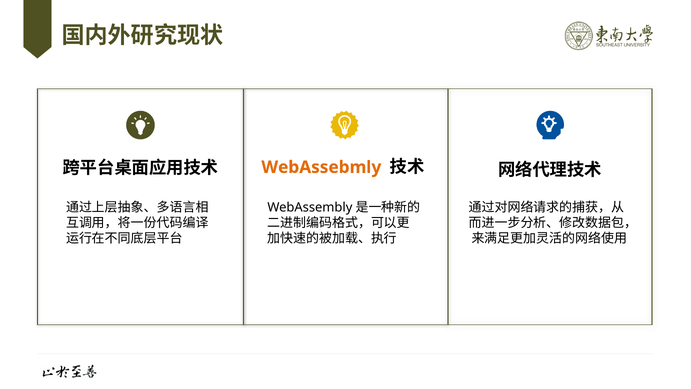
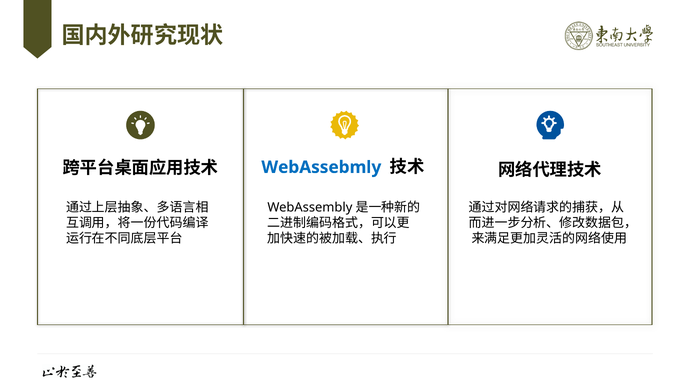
WebAssebmly colour: orange -> blue
